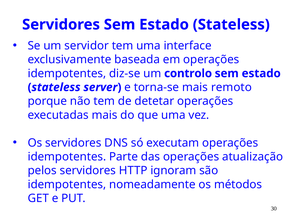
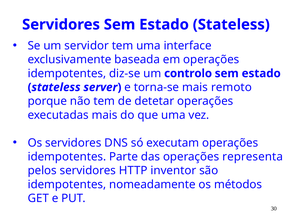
atualização: atualização -> representa
ignoram: ignoram -> inventor
